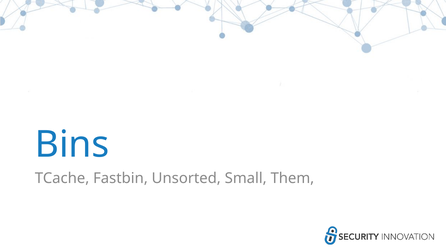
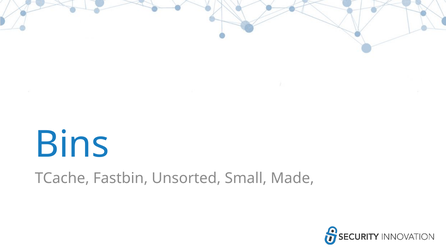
Them: Them -> Made
